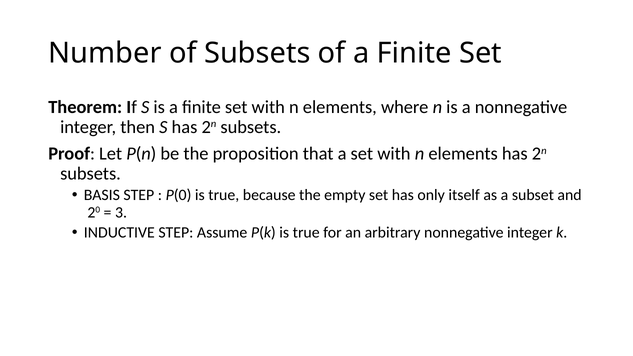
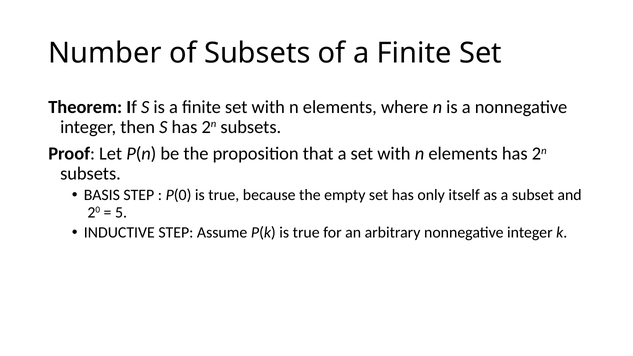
3: 3 -> 5
